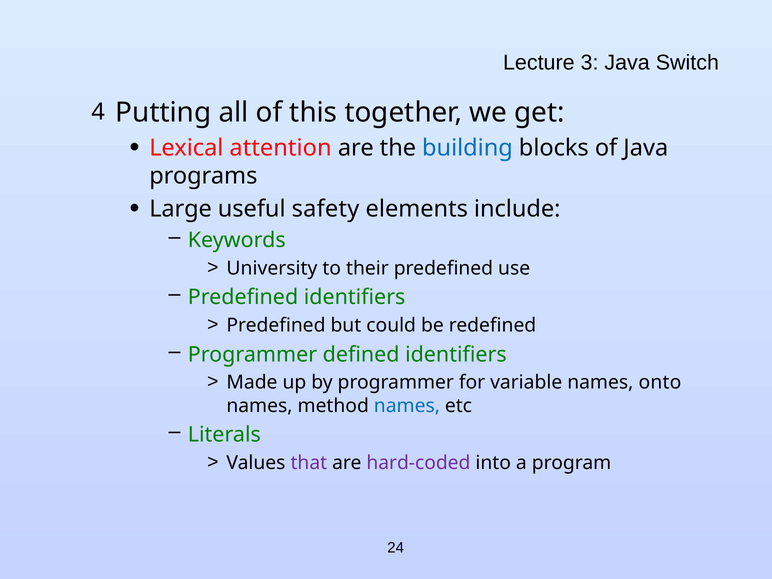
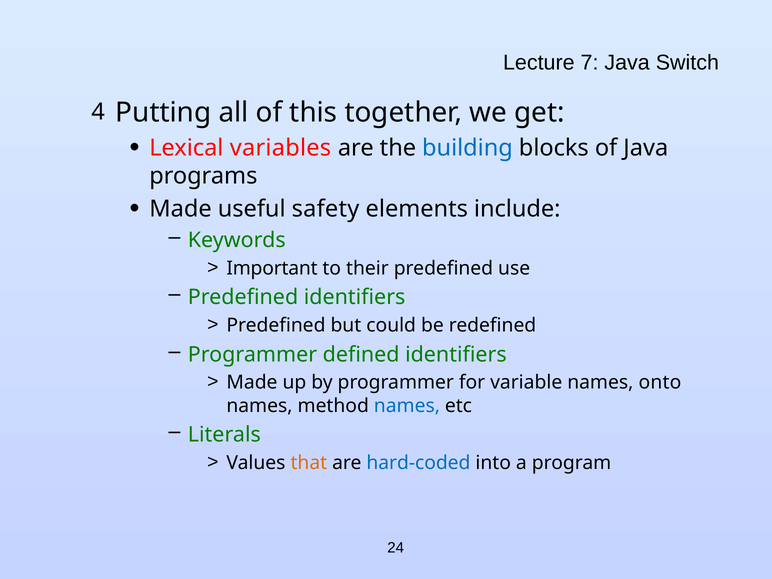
3: 3 -> 7
attention: attention -> variables
Large at (181, 209): Large -> Made
University: University -> Important
that colour: purple -> orange
hard-coded colour: purple -> blue
